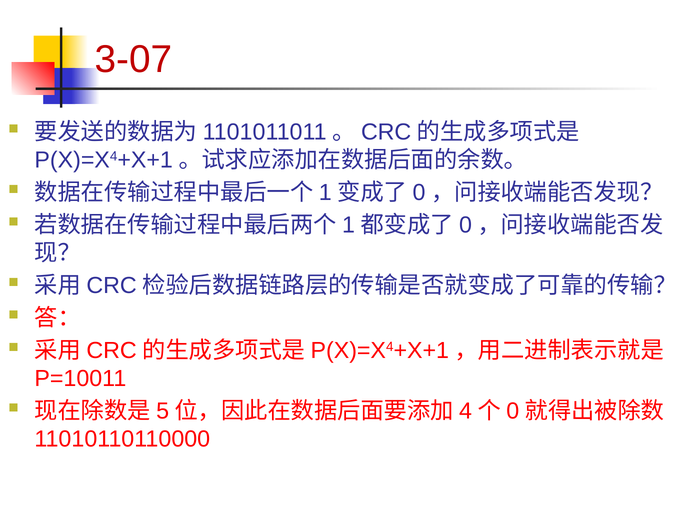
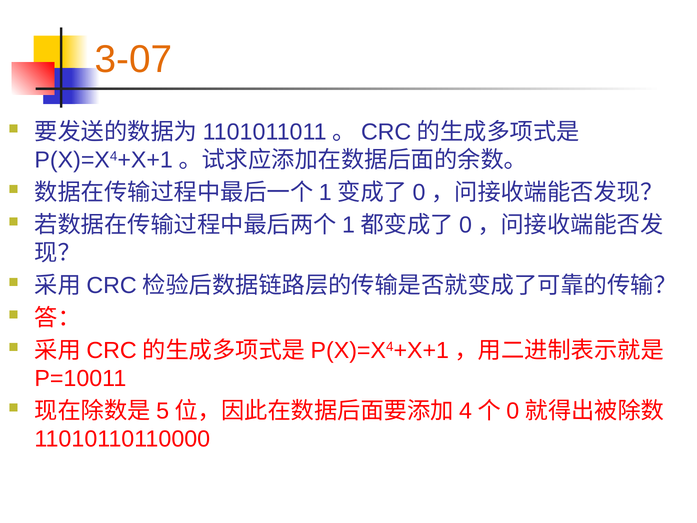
3-07 colour: red -> orange
